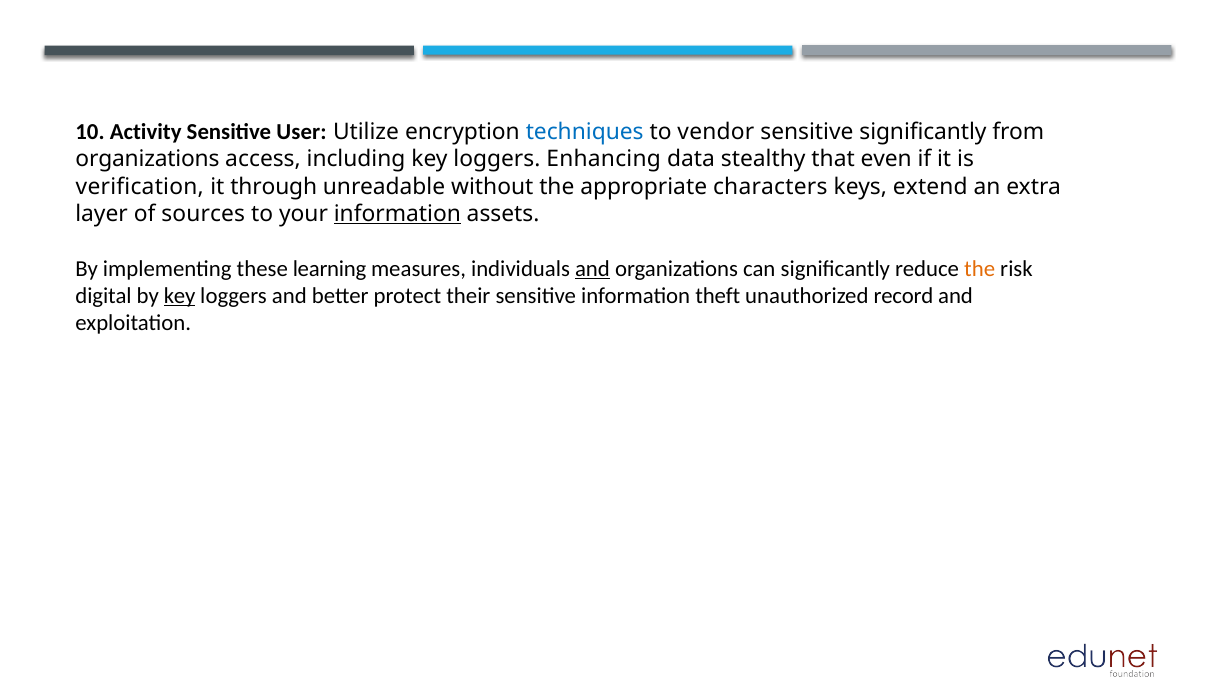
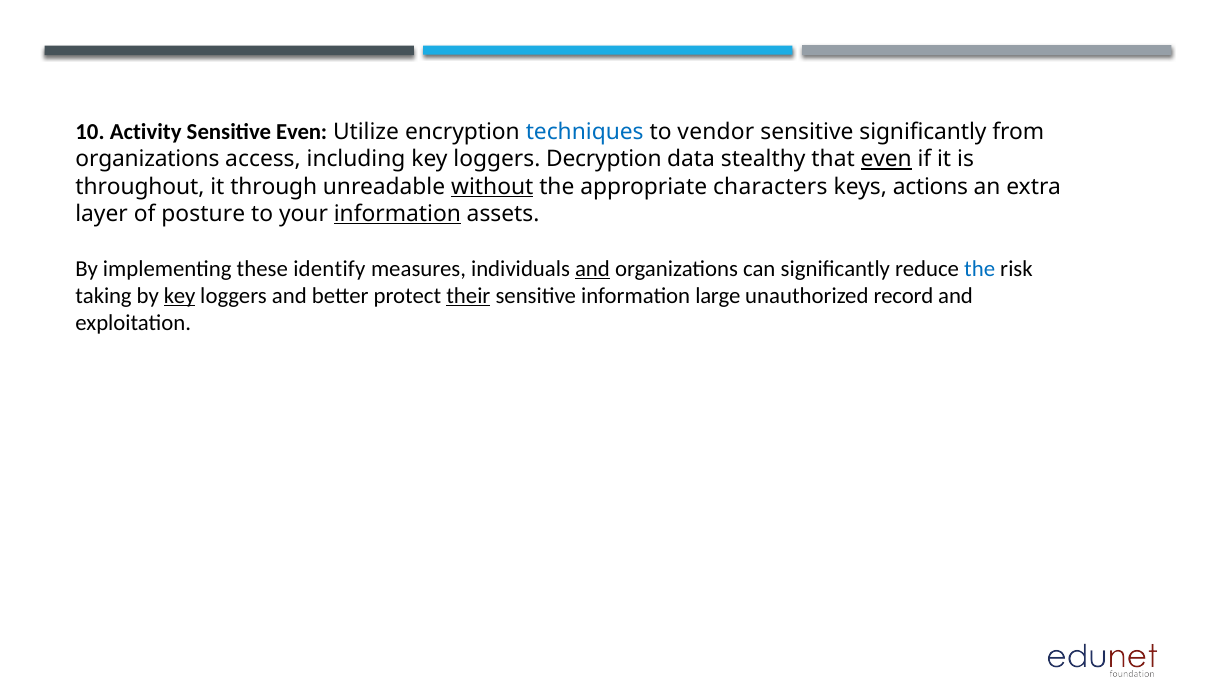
Sensitive User: User -> Even
Enhancing: Enhancing -> Decryption
even at (886, 159) underline: none -> present
verification: verification -> throughout
without underline: none -> present
extend: extend -> actions
sources: sources -> posture
learning: learning -> identify
the at (980, 269) colour: orange -> blue
digital: digital -> taking
their underline: none -> present
theft: theft -> large
